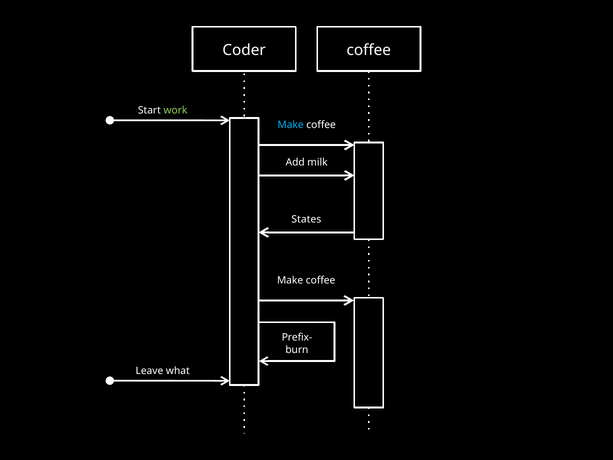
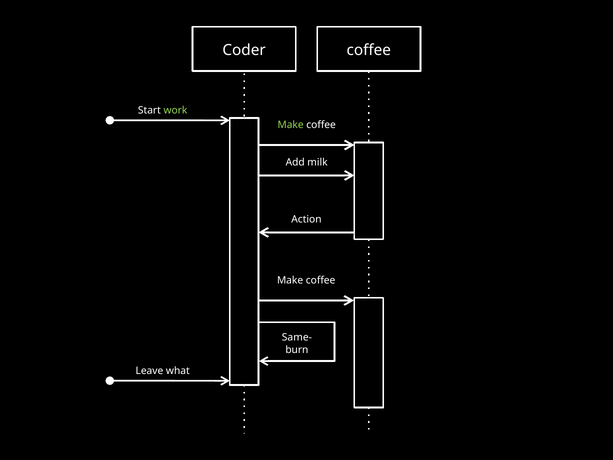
Make at (291, 125) colour: light blue -> light green
States: States -> Action
Prefix-: Prefix- -> Same-
